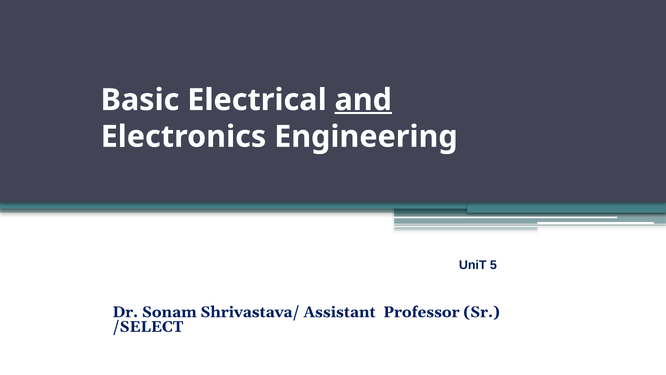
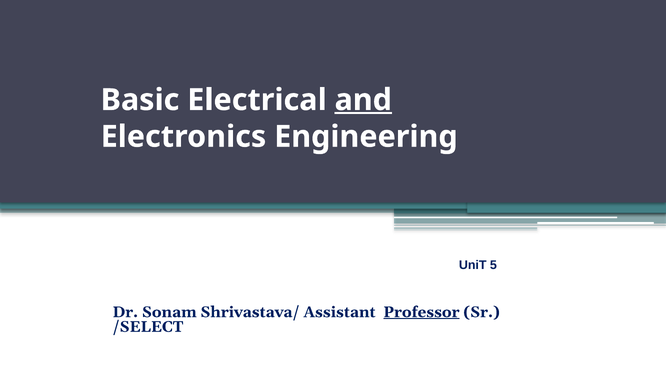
Professor underline: none -> present
